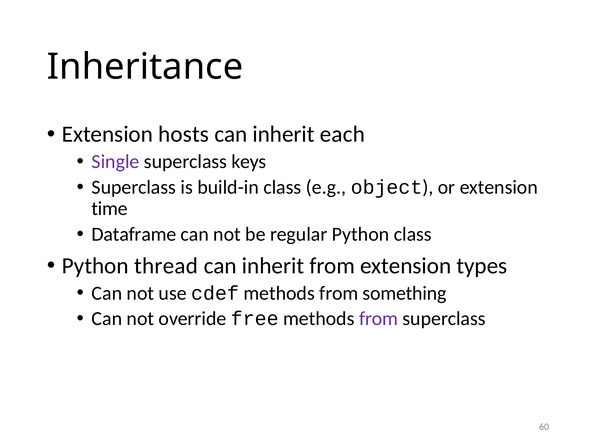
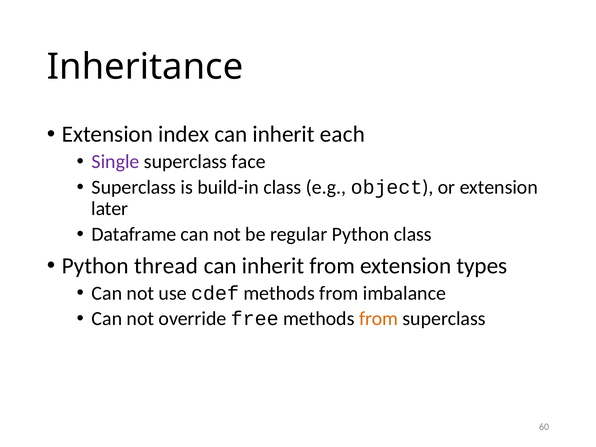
hosts: hosts -> index
keys: keys -> face
time: time -> later
something: something -> imbalance
from at (379, 319) colour: purple -> orange
